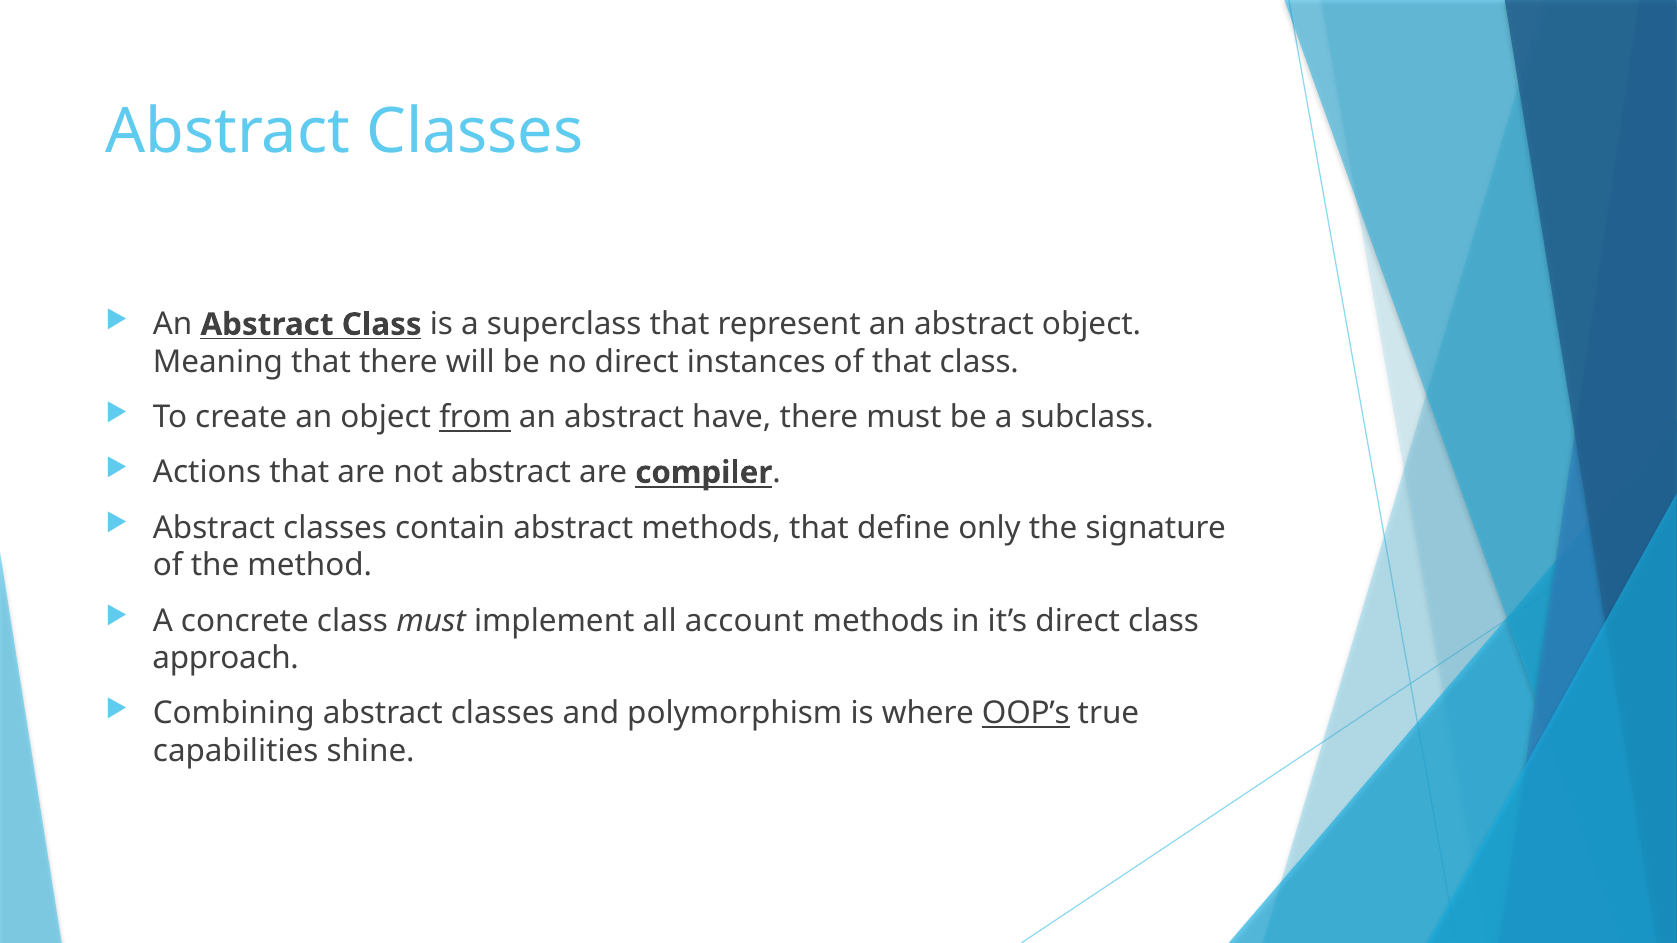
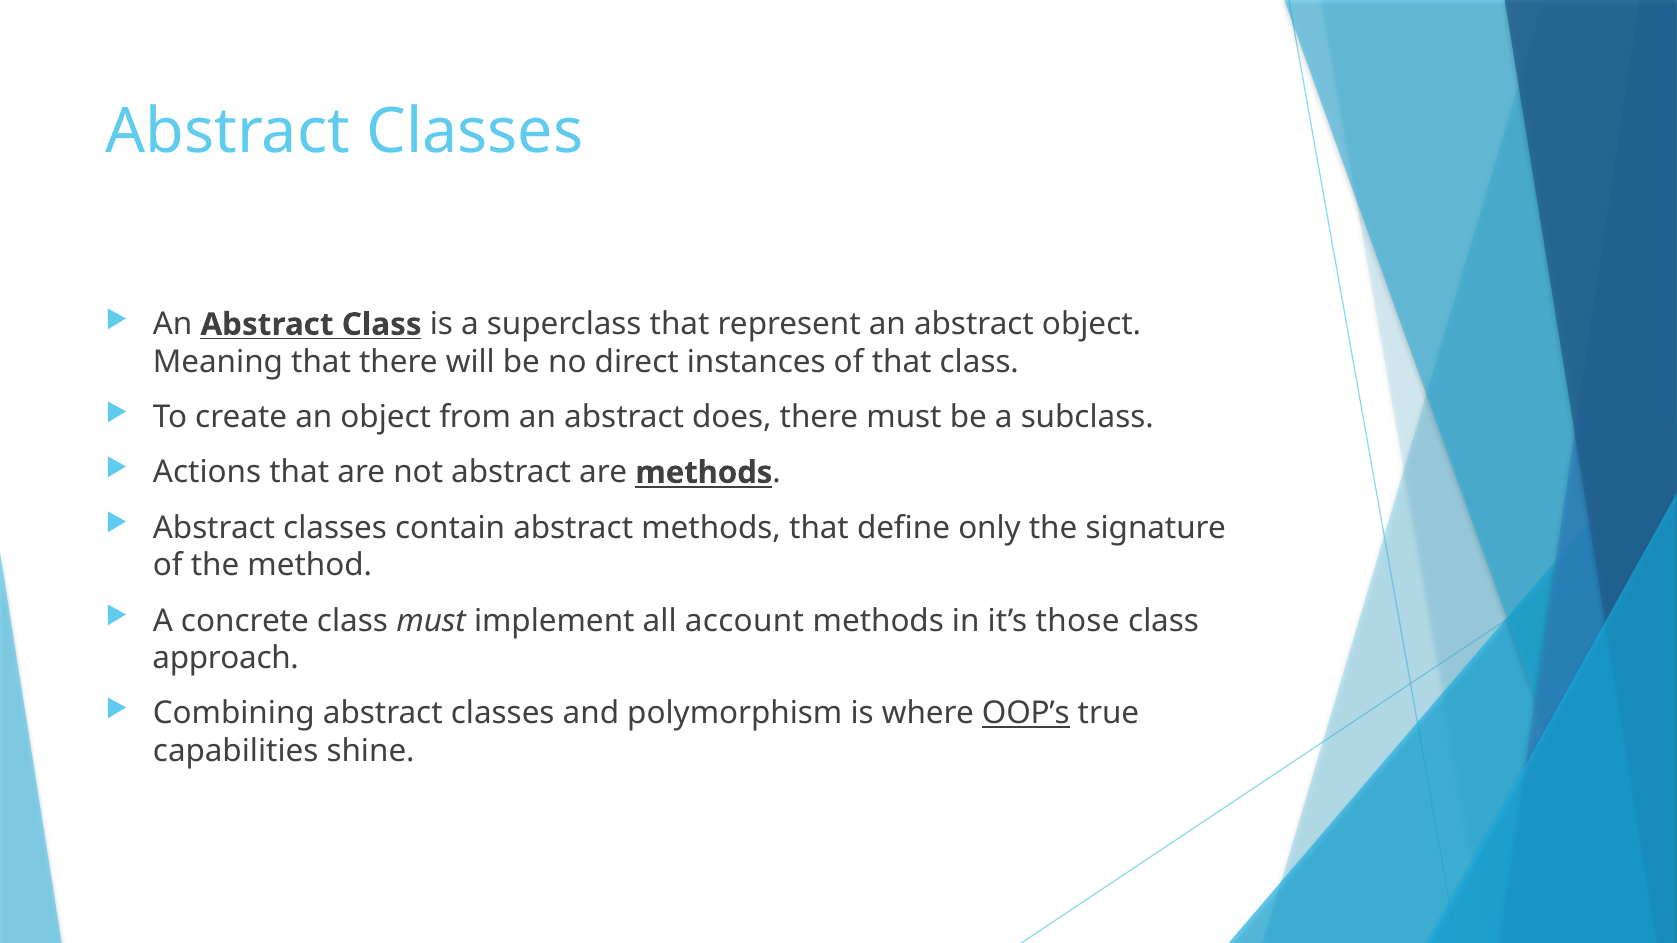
from underline: present -> none
have: have -> does
are compiler: compiler -> methods
it’s direct: direct -> those
